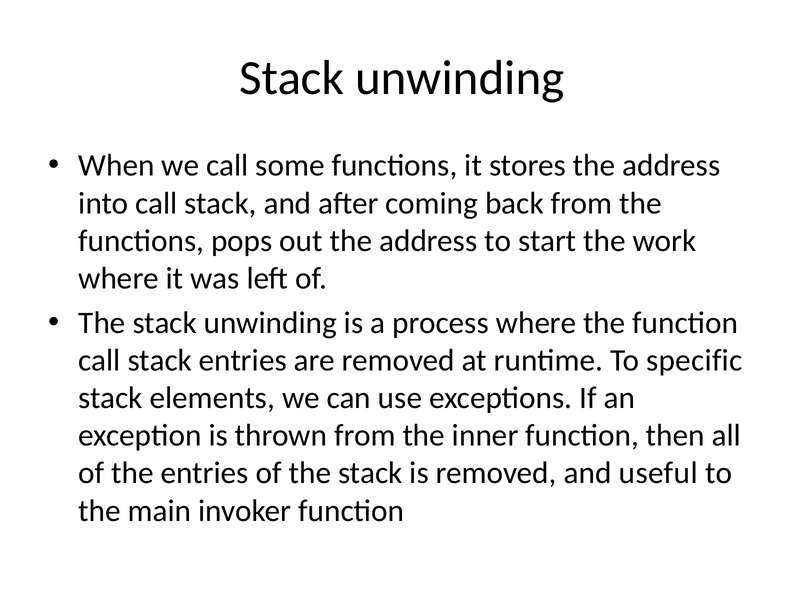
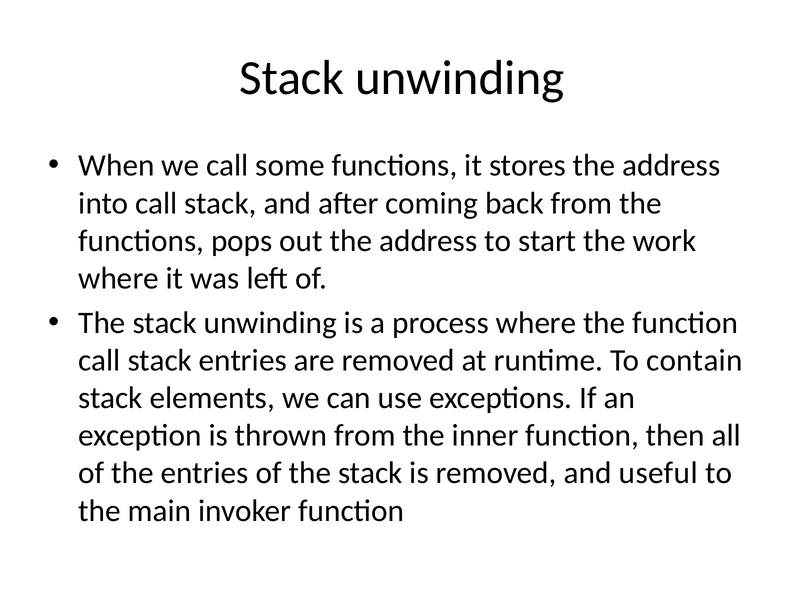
specific: specific -> contain
